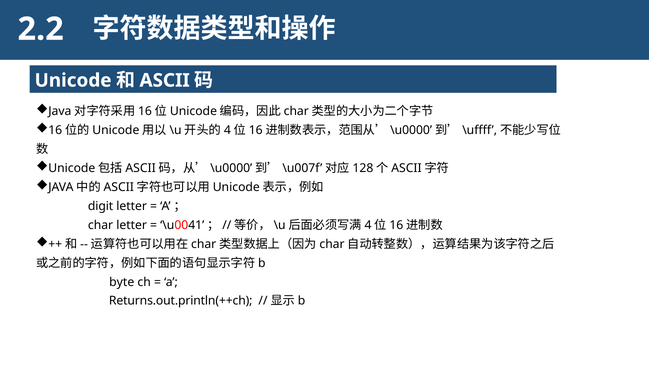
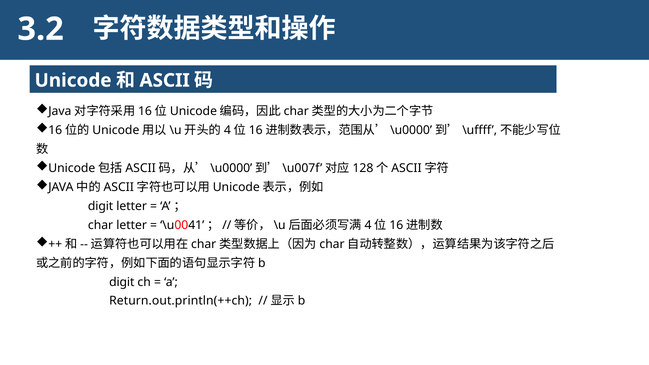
2.2: 2.2 -> 3.2
byte at (122, 282): byte -> digit
Returns.out.println(++ch: Returns.out.println(++ch -> Return.out.println(++ch
